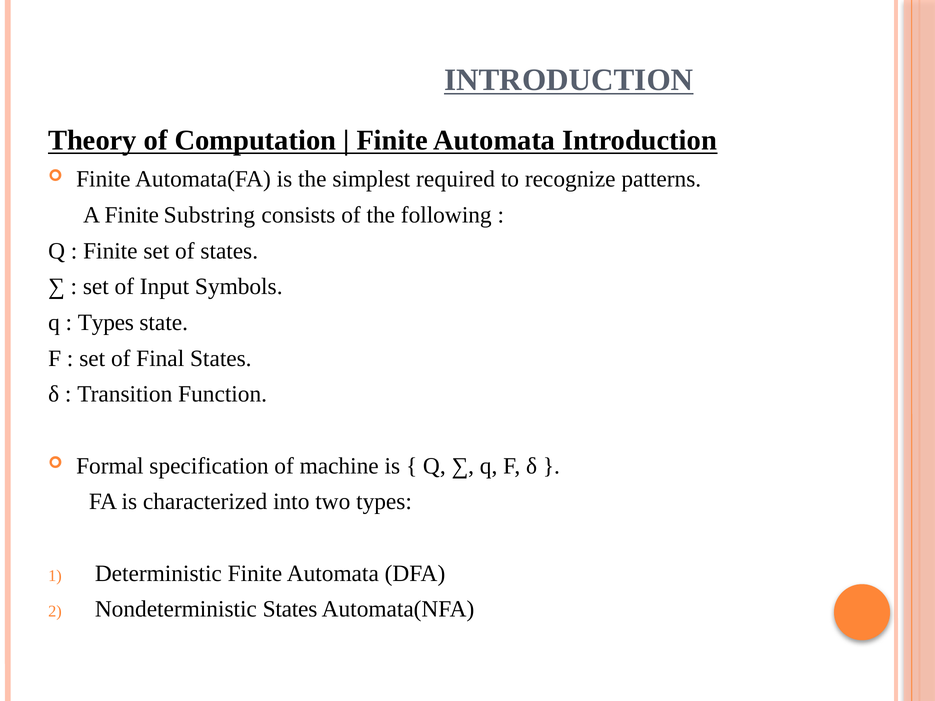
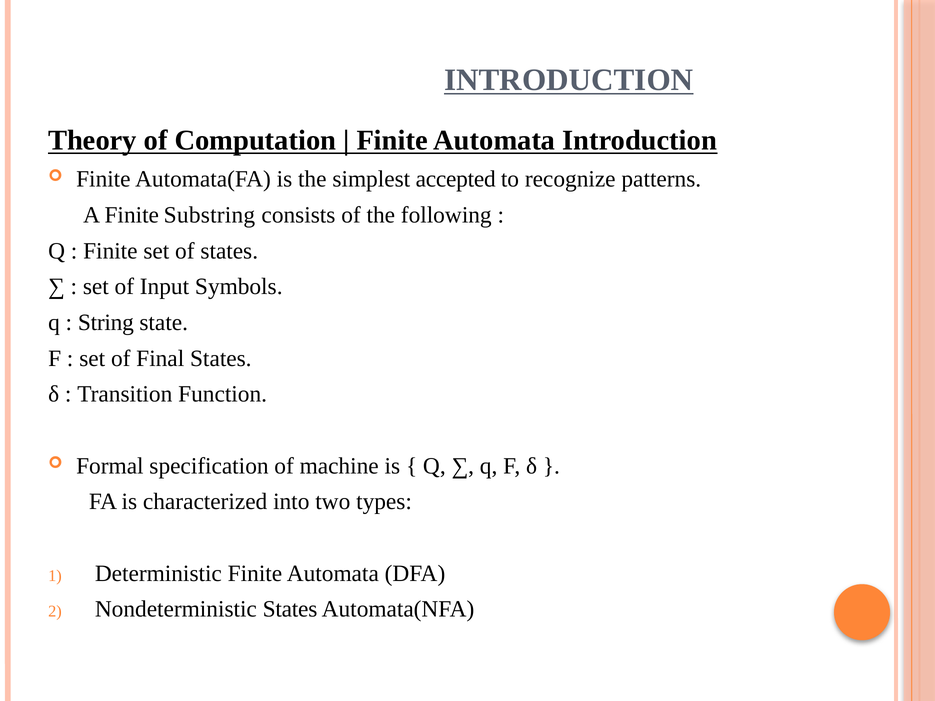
required: required -> accepted
Types at (106, 323): Types -> String
